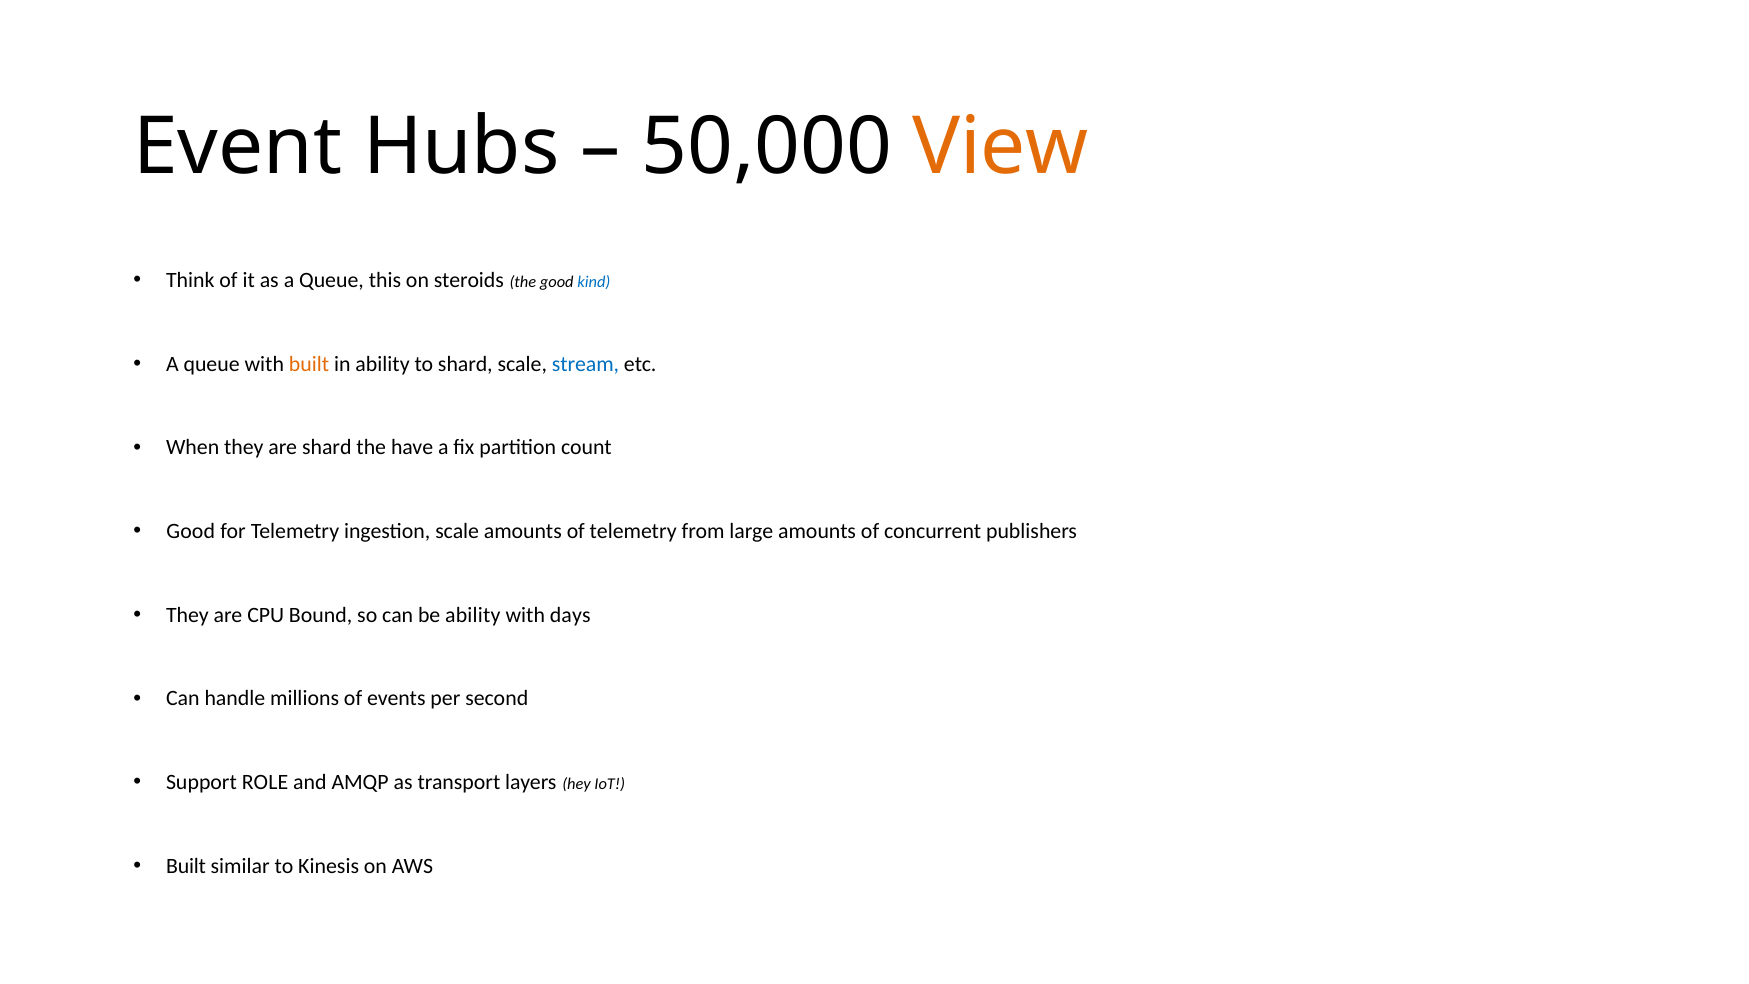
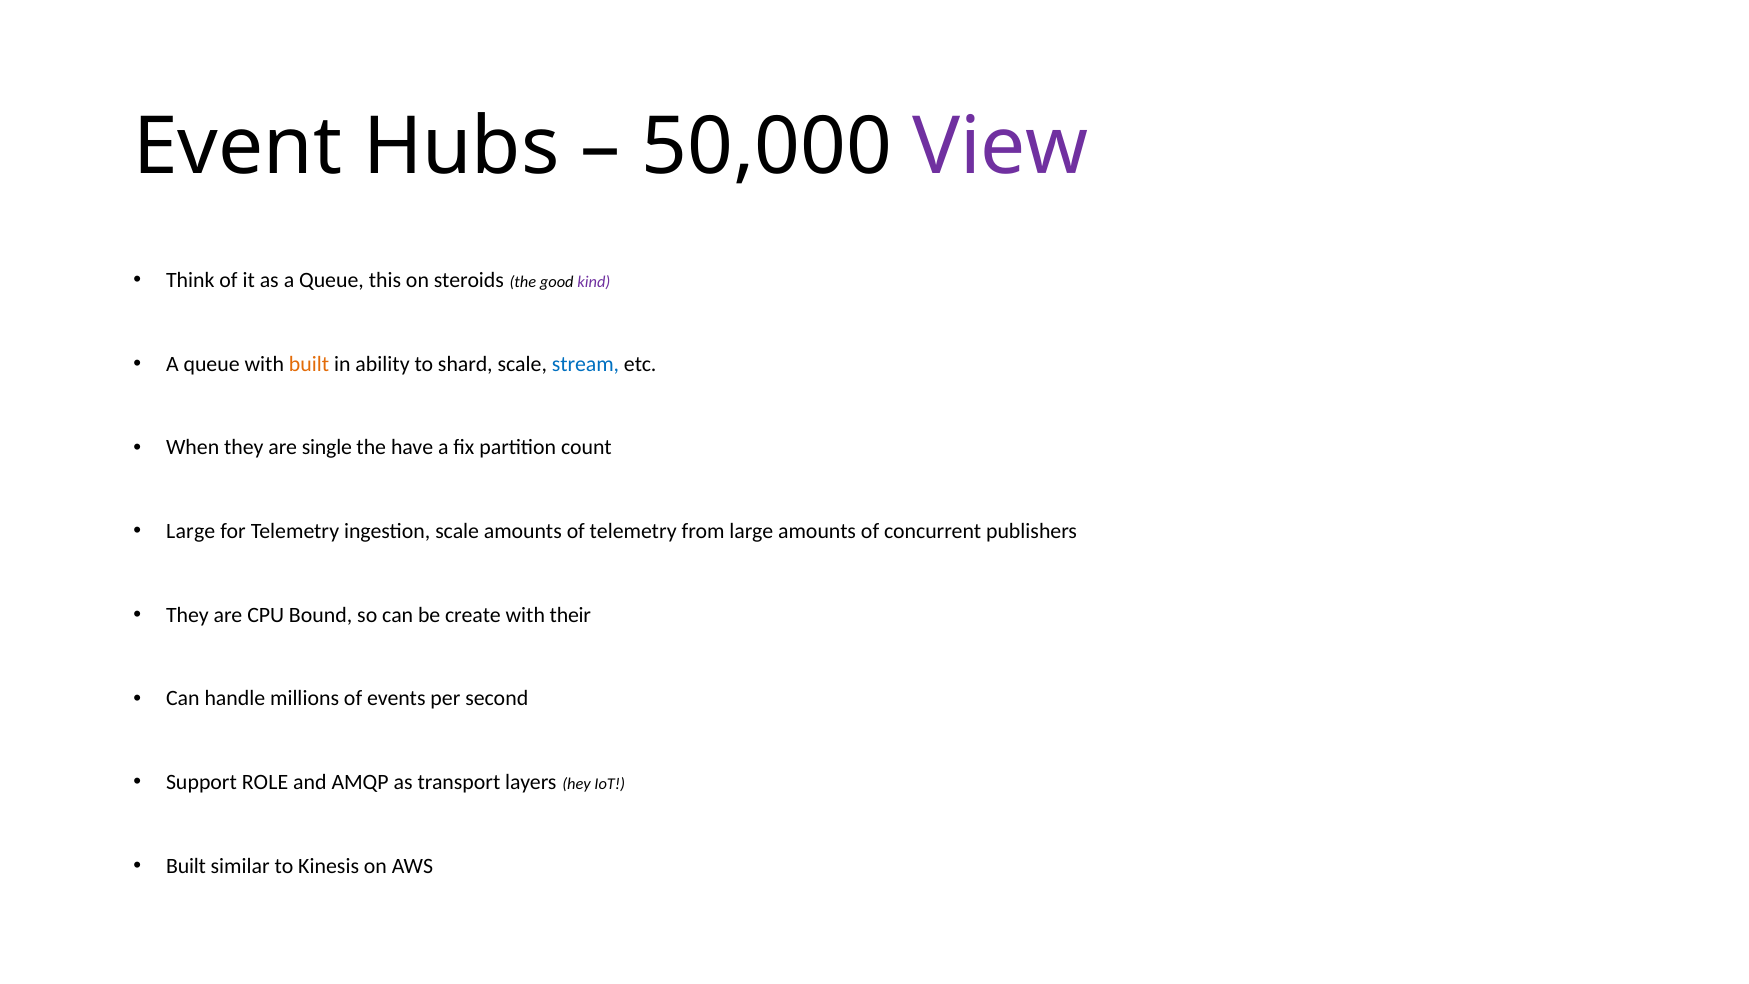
View colour: orange -> purple
kind colour: blue -> purple
are shard: shard -> single
Good at (191, 531): Good -> Large
be ability: ability -> create
days: days -> their
